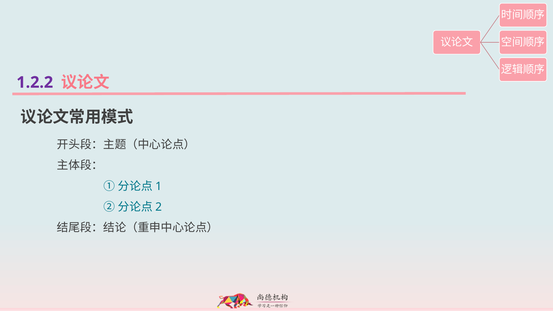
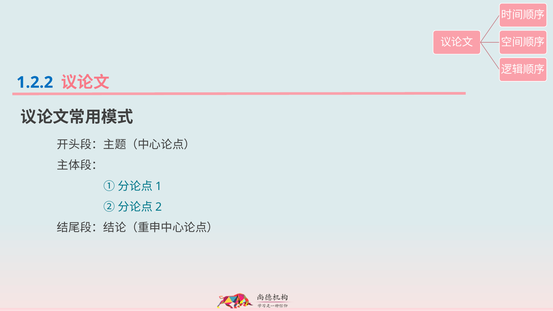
1.2.2 colour: purple -> blue
